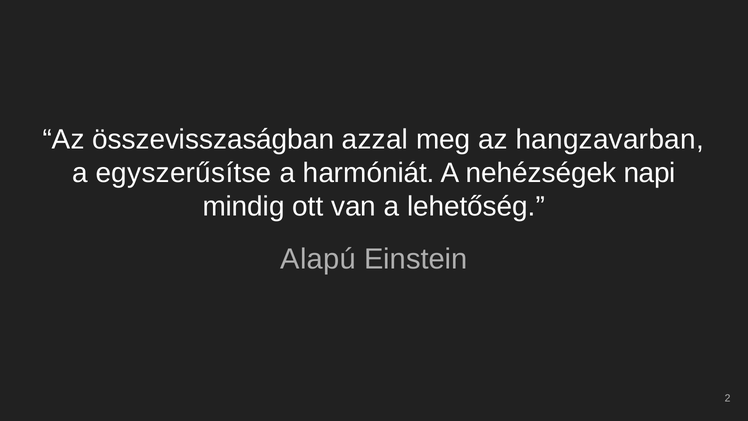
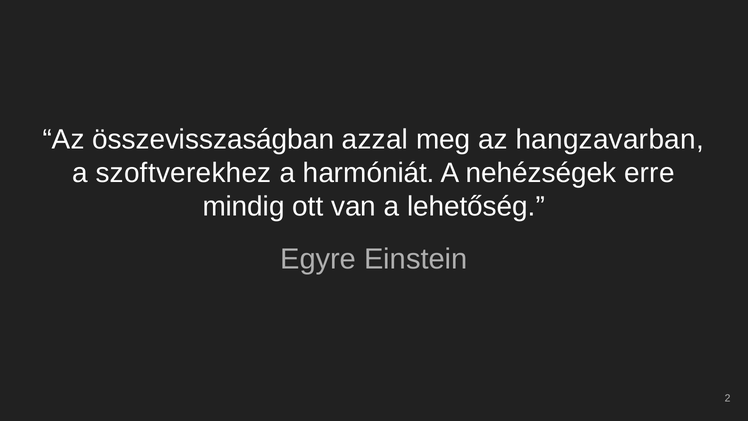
egyszerűsítse: egyszerűsítse -> szoftverekhez
napi: napi -> erre
Alapú: Alapú -> Egyre
